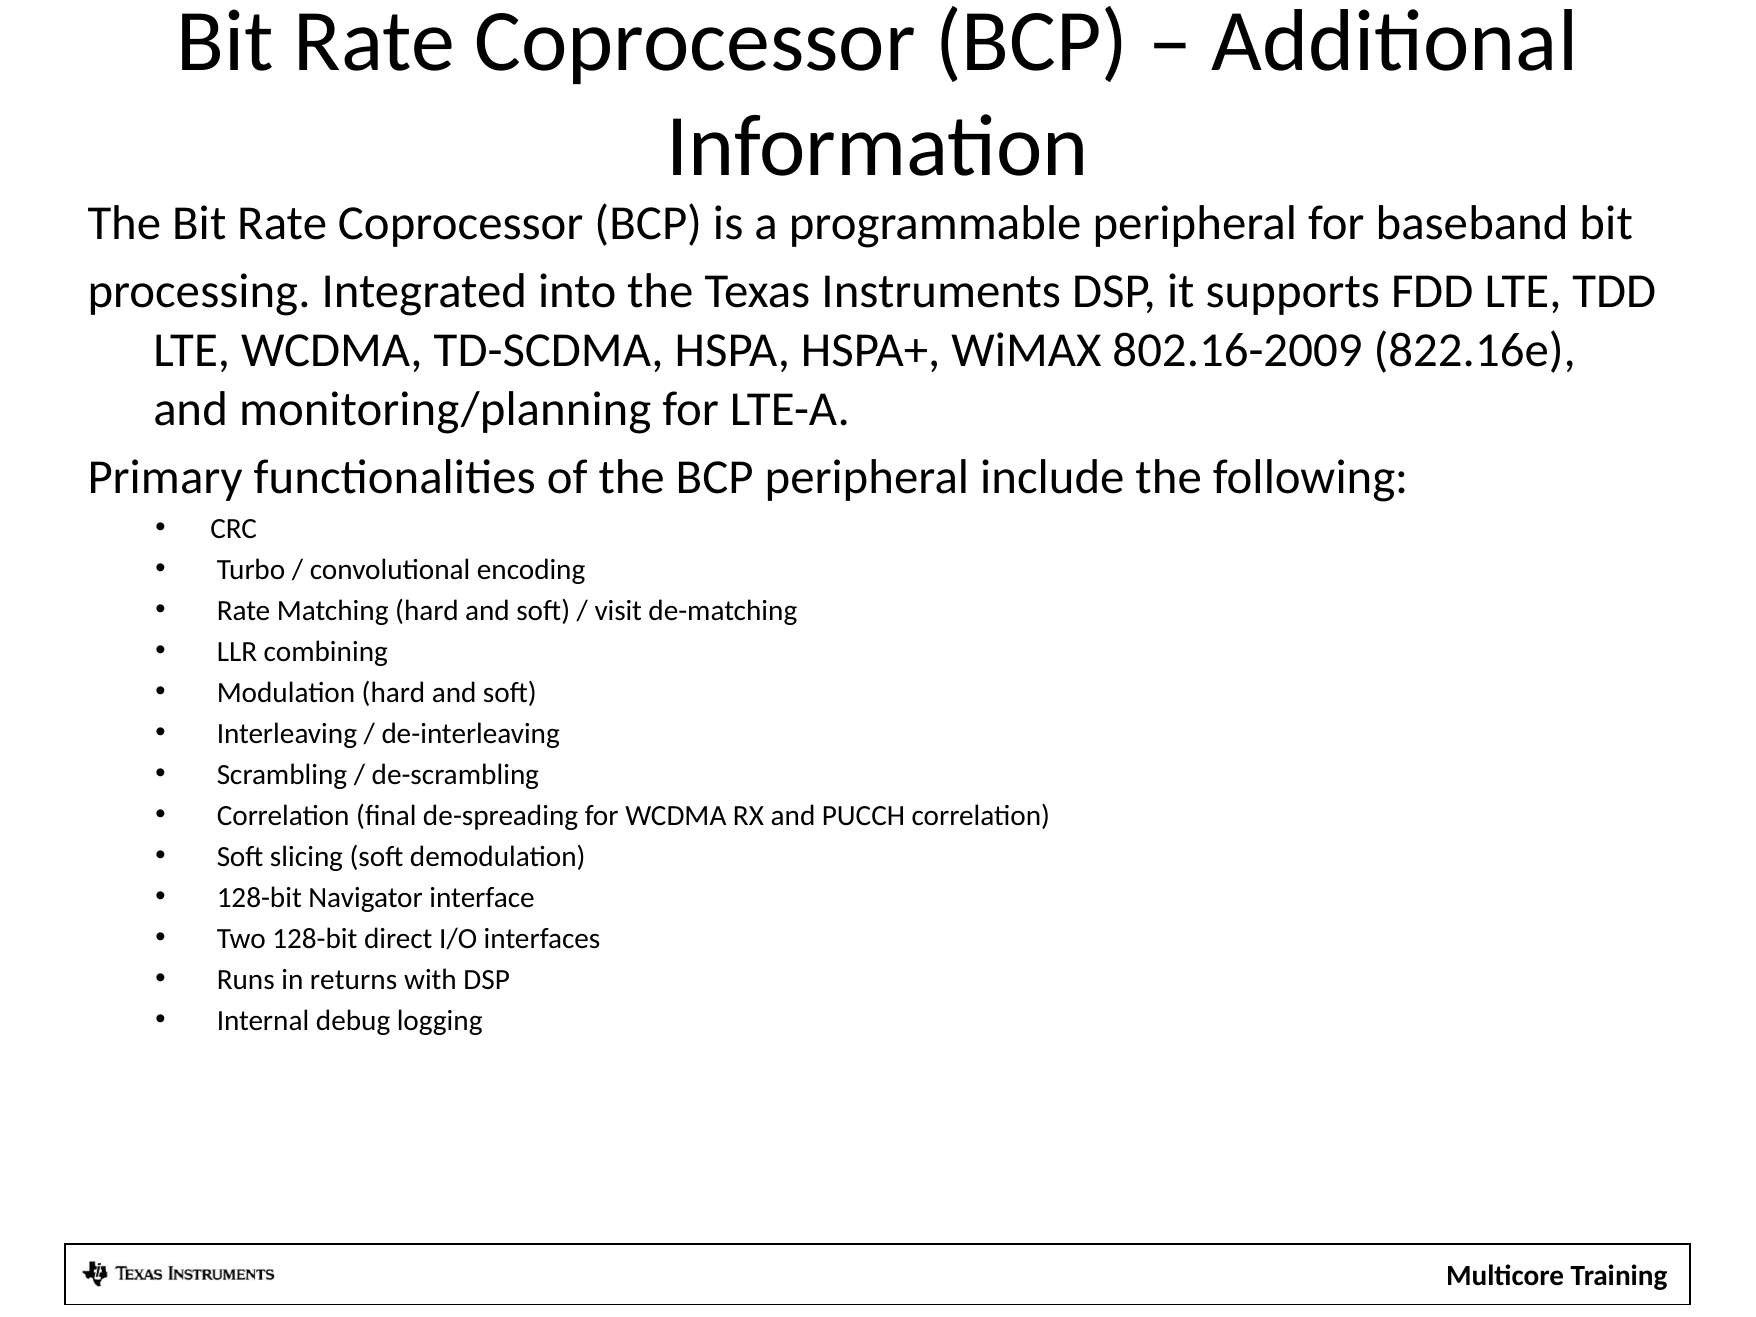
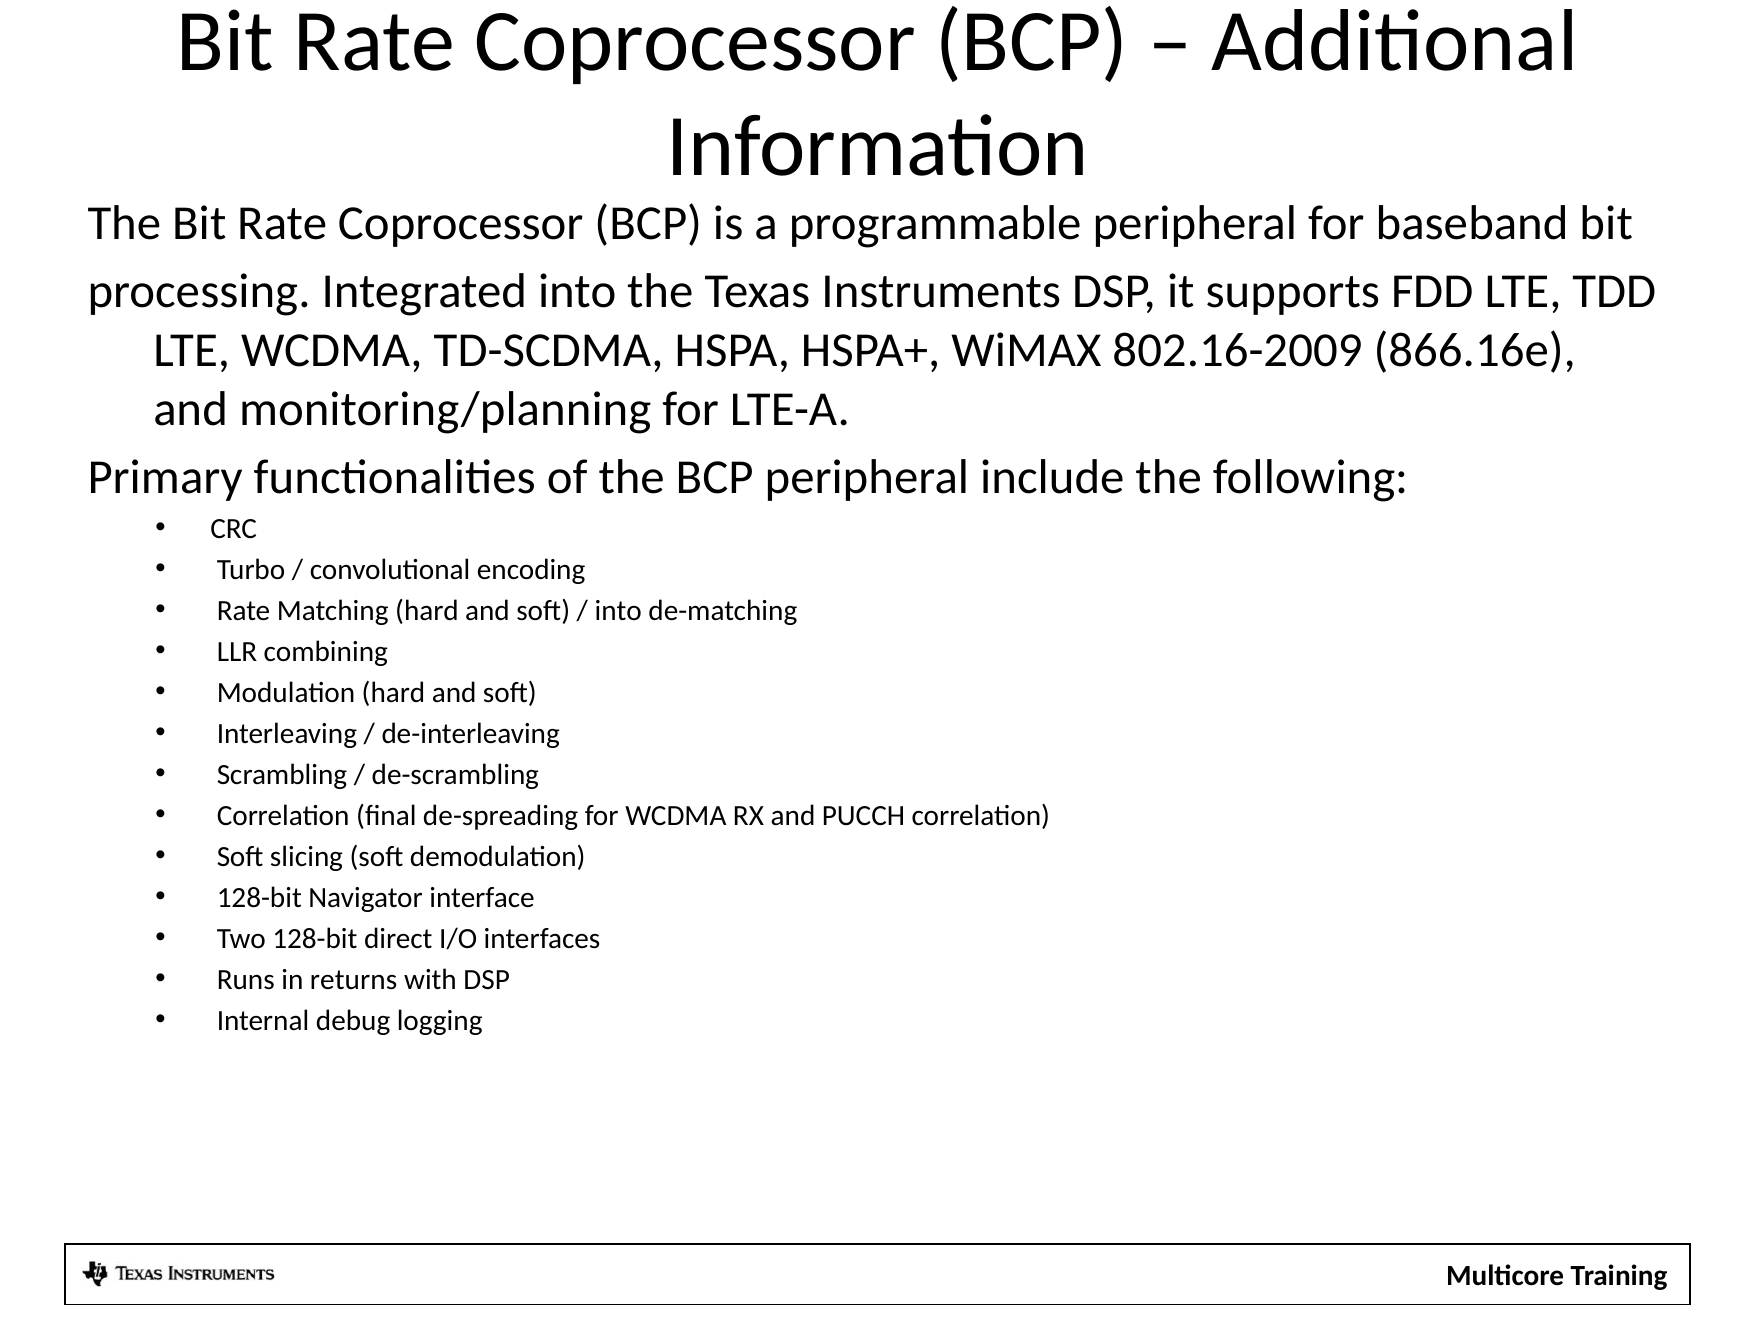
822.16e: 822.16e -> 866.16e
visit at (618, 611): visit -> into
